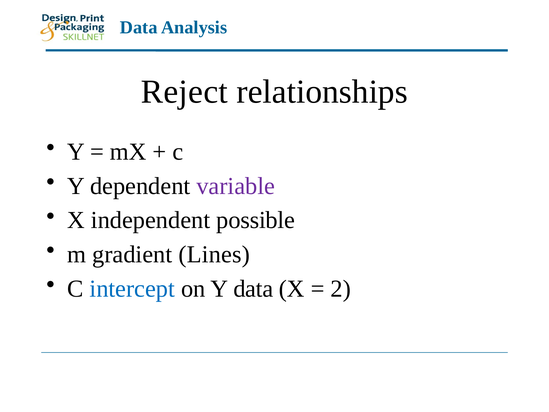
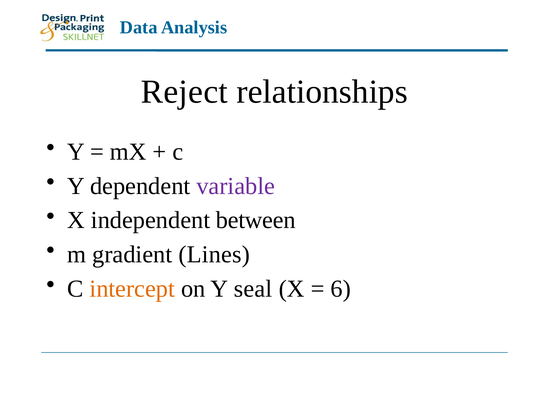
possible: possible -> between
intercept colour: blue -> orange
Y data: data -> seal
2: 2 -> 6
